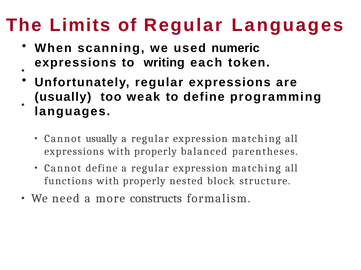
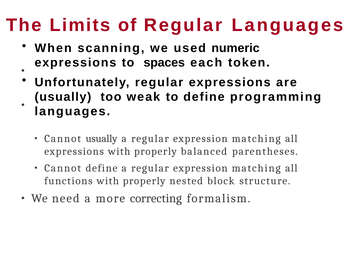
writing: writing -> spaces
constructs: constructs -> correcting
